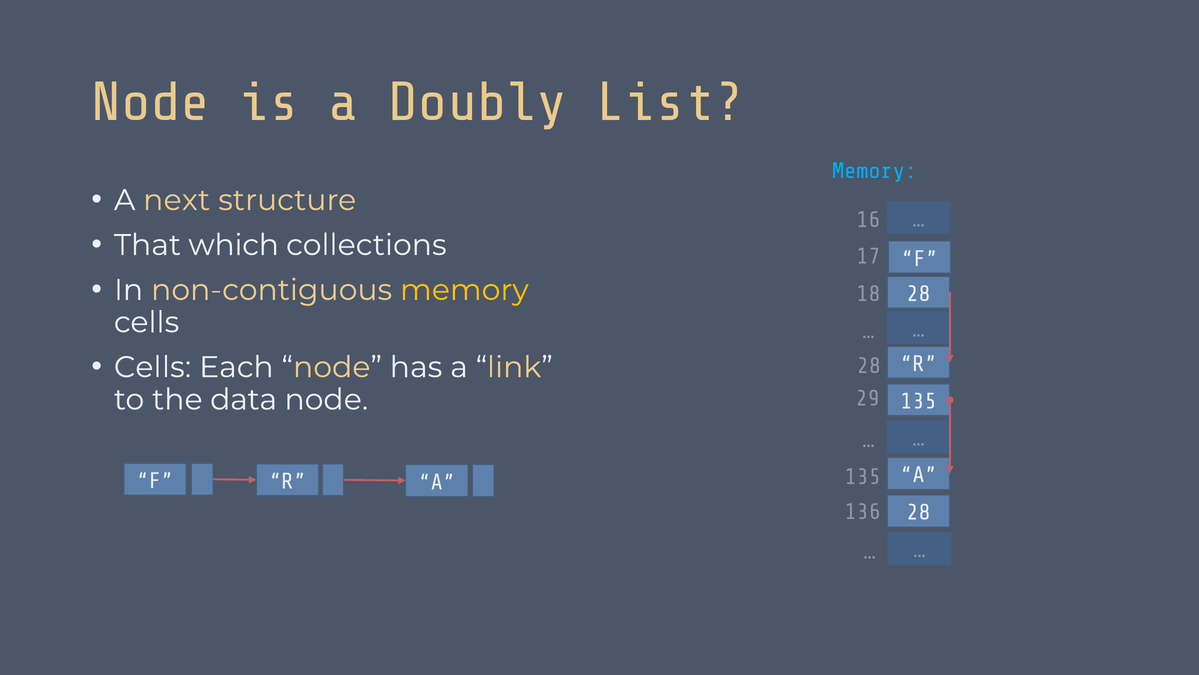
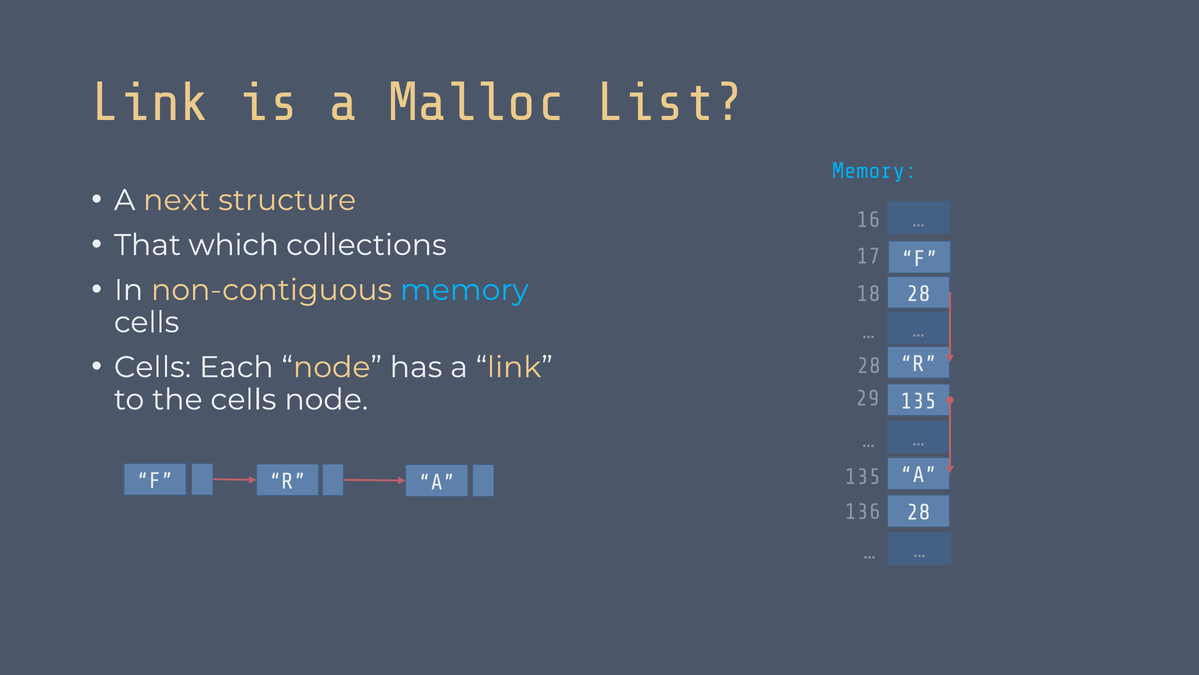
Node at (151, 102): Node -> Link
Doubly: Doubly -> Malloc
memory at (464, 290) colour: yellow -> light blue
the data: data -> cells
